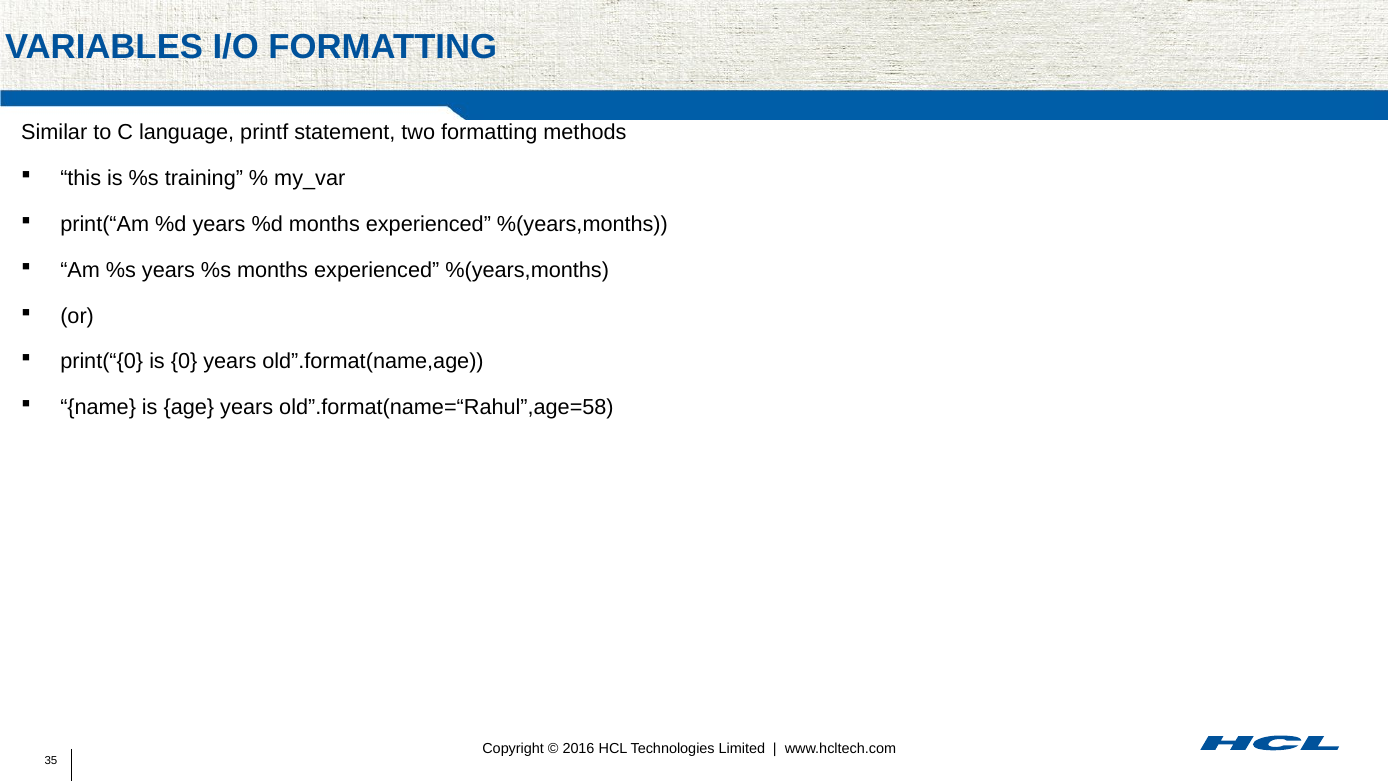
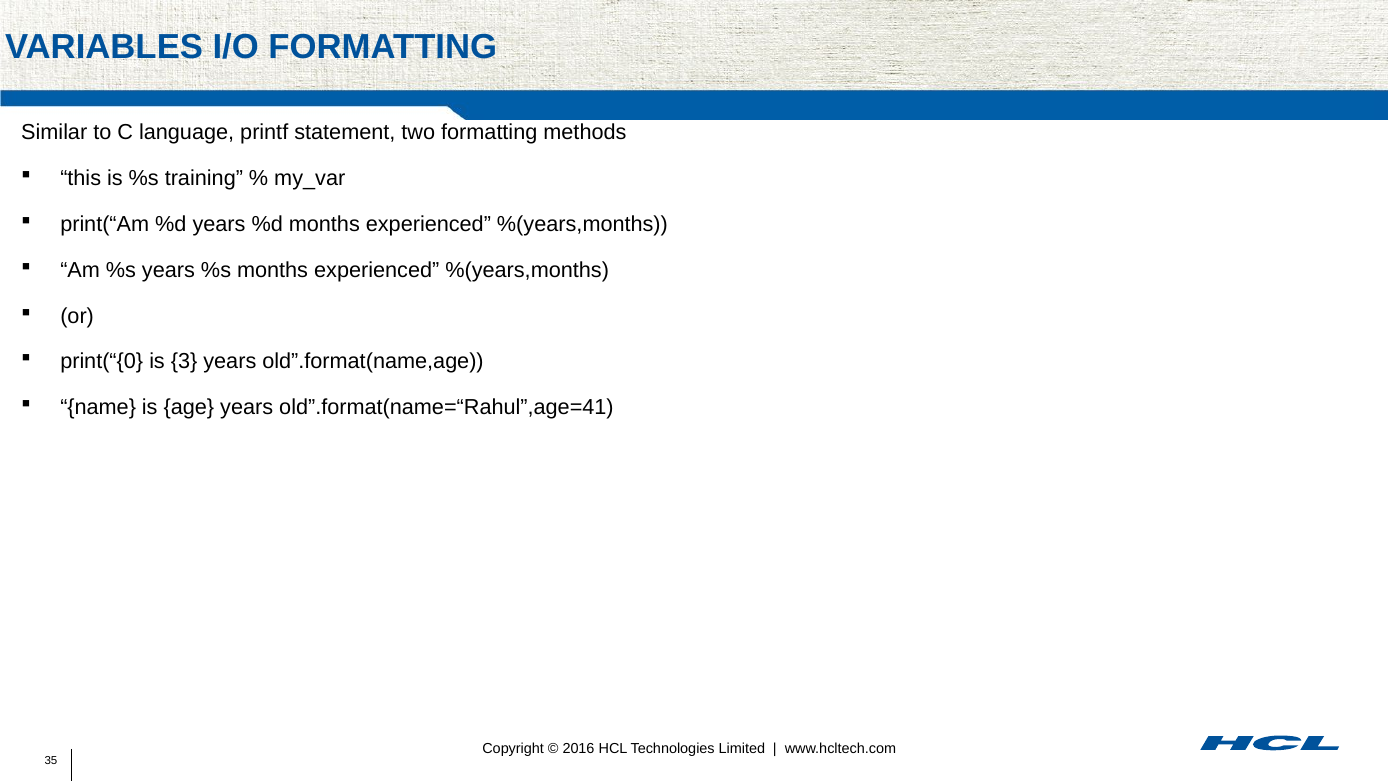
0: 0 -> 3
old”.format(name=“Rahul”,age=58: old”.format(name=“Rahul”,age=58 -> old”.format(name=“Rahul”,age=41
